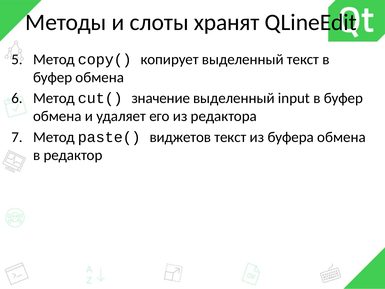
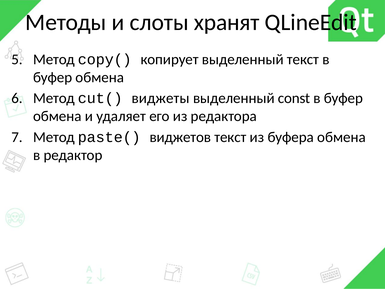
значение: значение -> виджеты
input: input -> const
